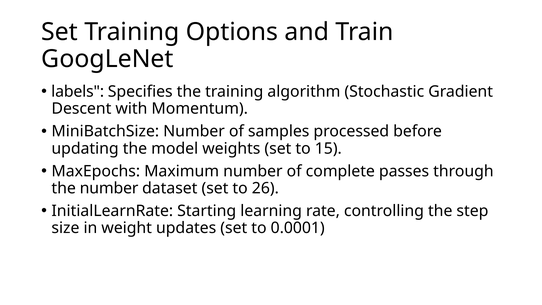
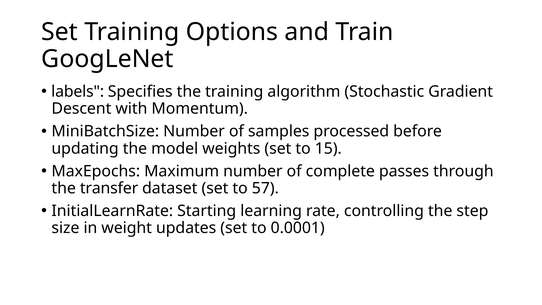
the number: number -> transfer
26: 26 -> 57
